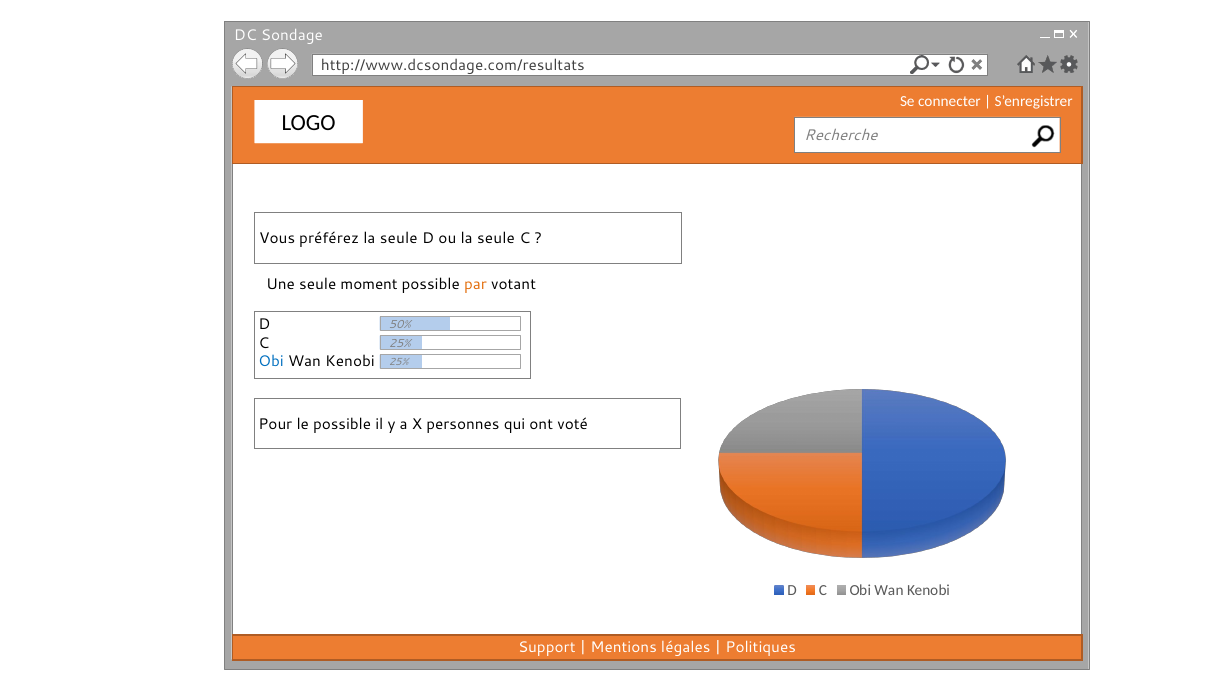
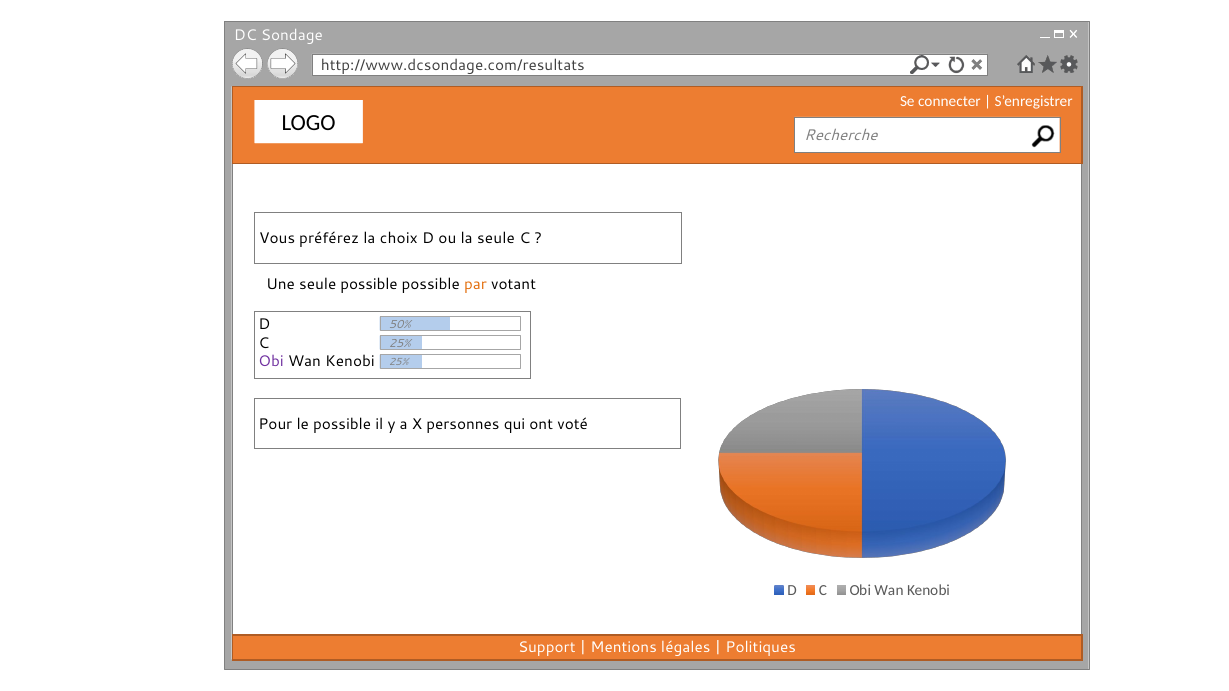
préférez la seule: seule -> choix
seule moment: moment -> possible
Obi at (271, 362) colour: blue -> purple
